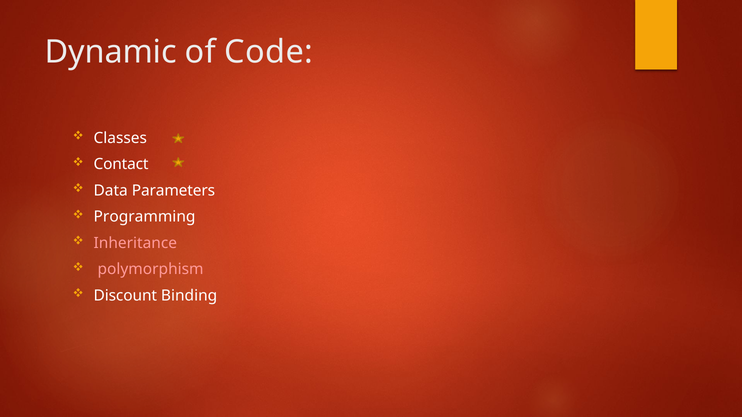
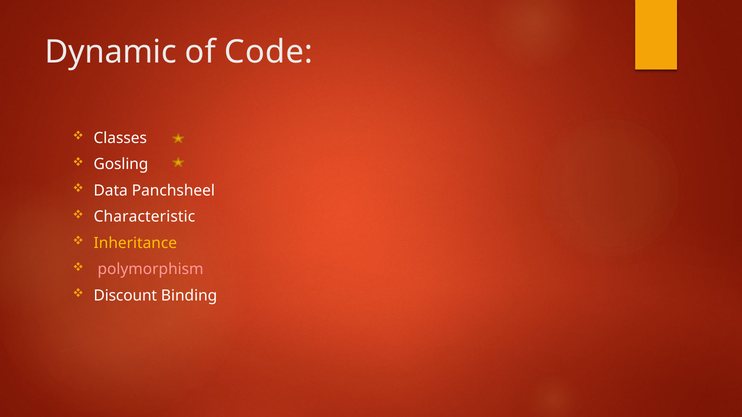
Contact: Contact -> Gosling
Parameters: Parameters -> Panchsheel
Programming: Programming -> Characteristic
Inheritance colour: pink -> yellow
